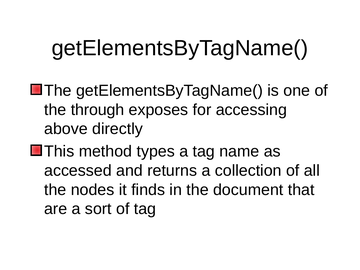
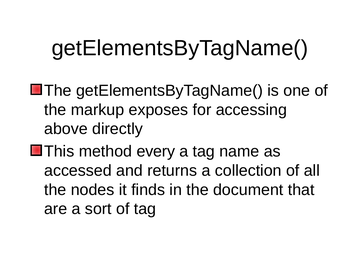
through: through -> markup
types: types -> every
